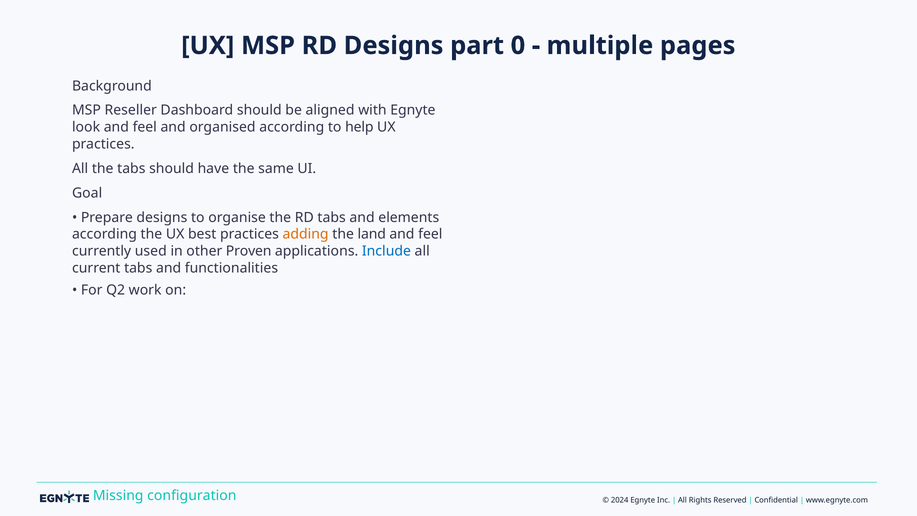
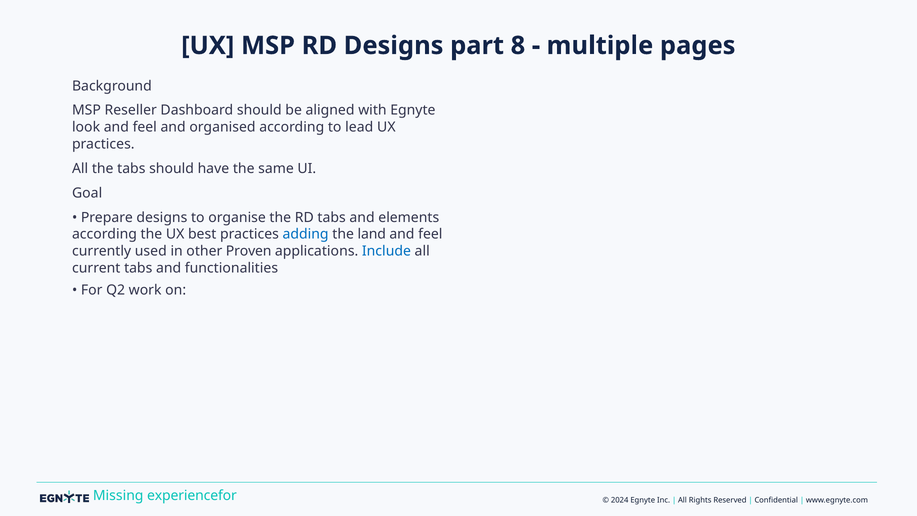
0: 0 -> 8
help: help -> lead
adding colour: orange -> blue
configuration: configuration -> experiencefor
